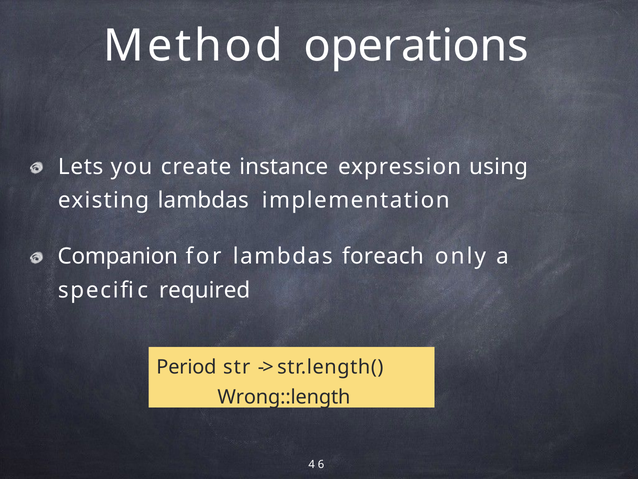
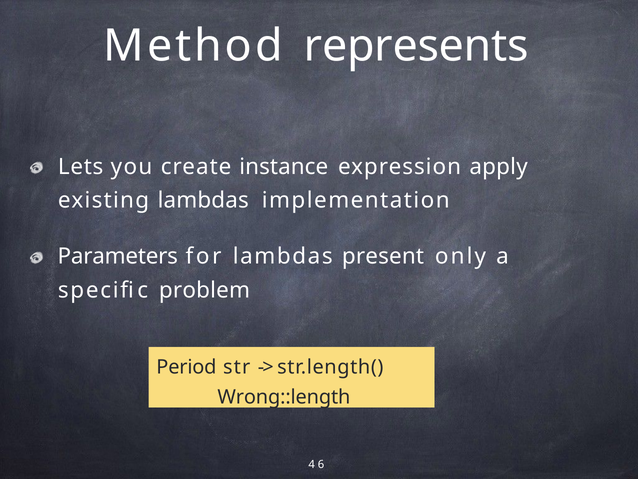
operations: operations -> represents
using: using -> apply
Companion: Companion -> Parameters
foreach: foreach -> present
required: required -> problem
